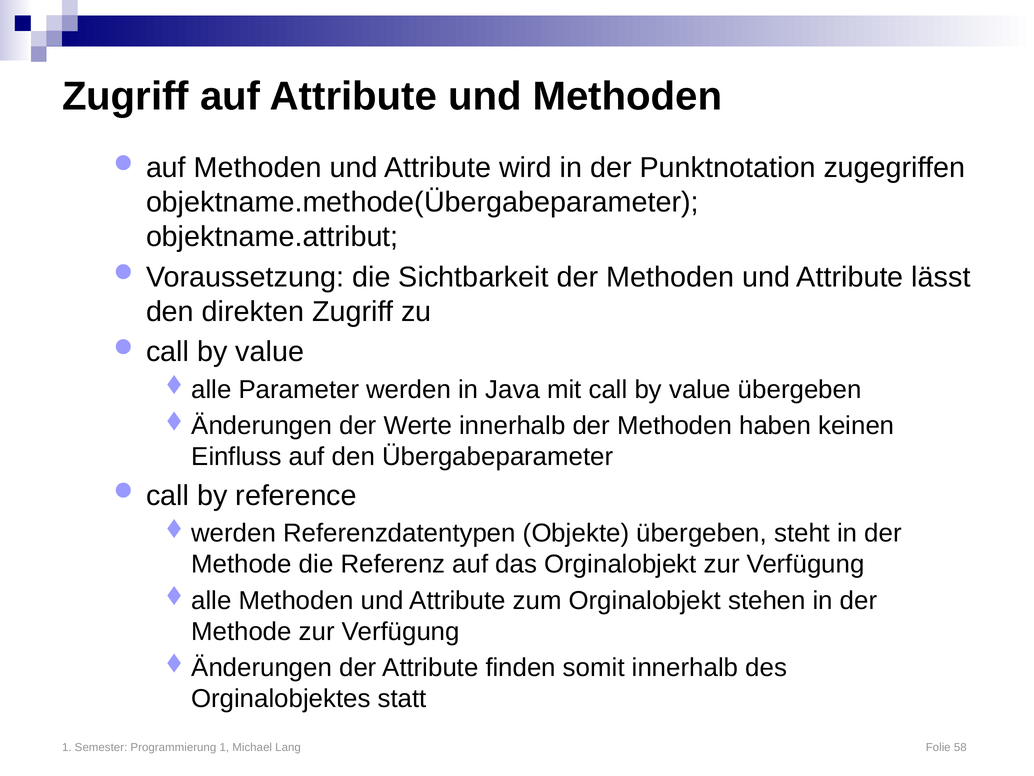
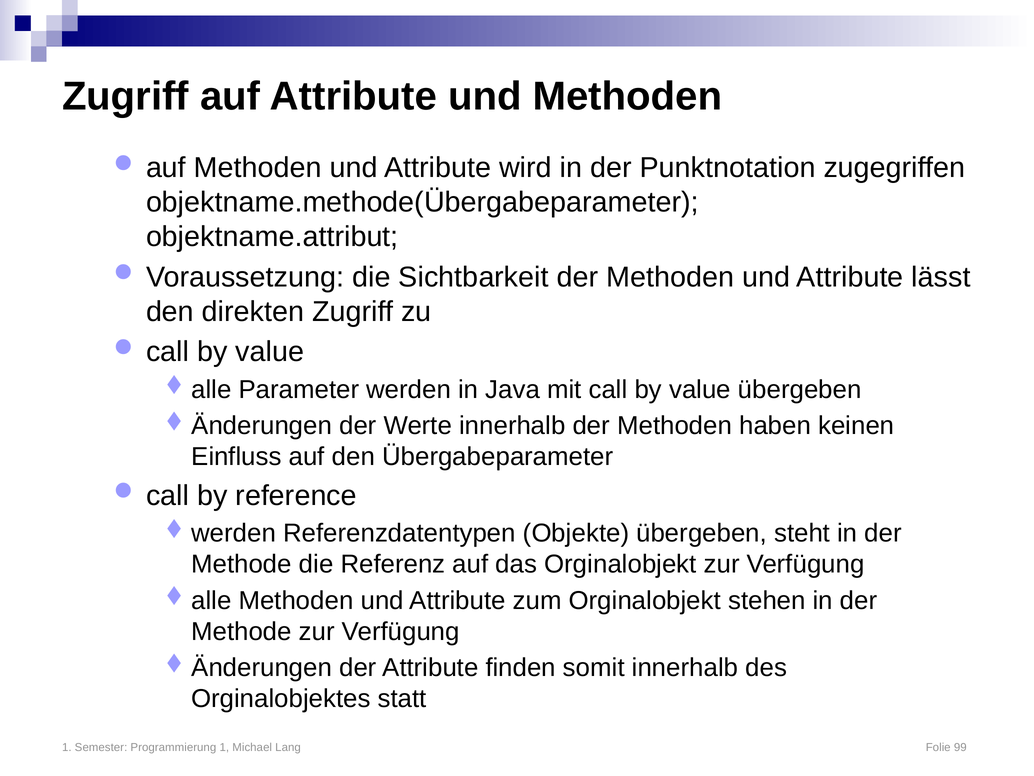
58: 58 -> 99
